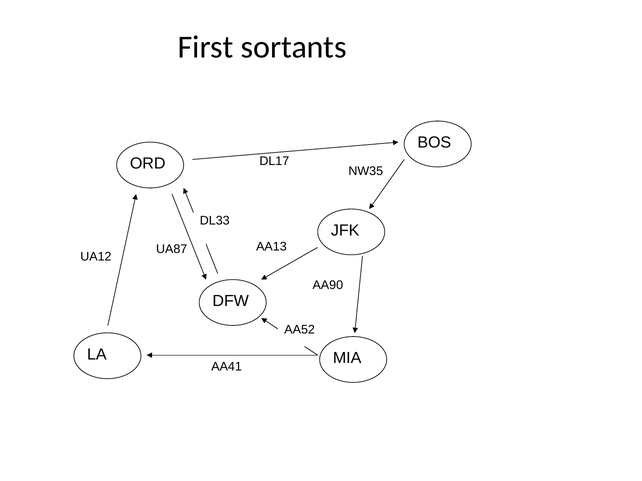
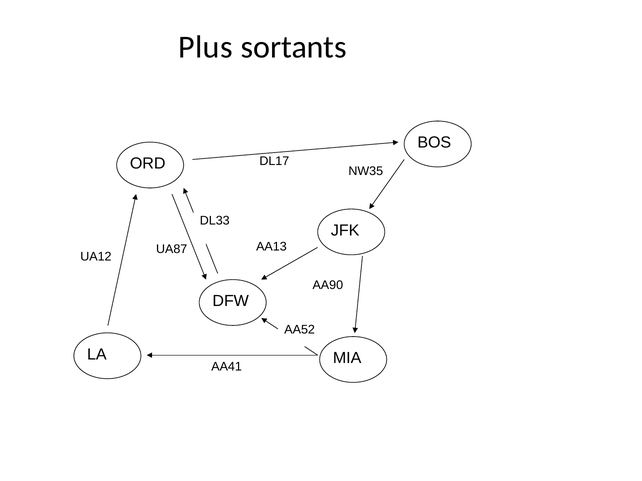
First: First -> Plus
